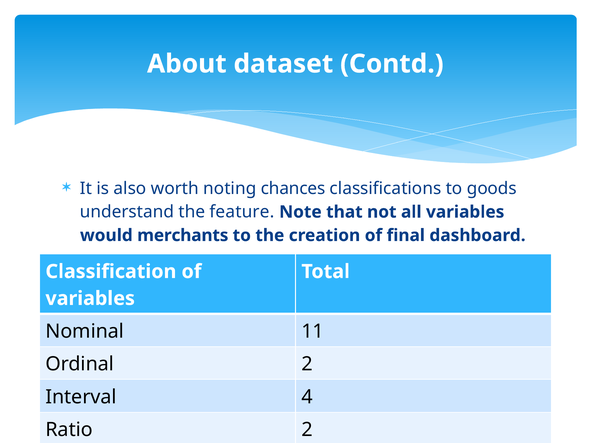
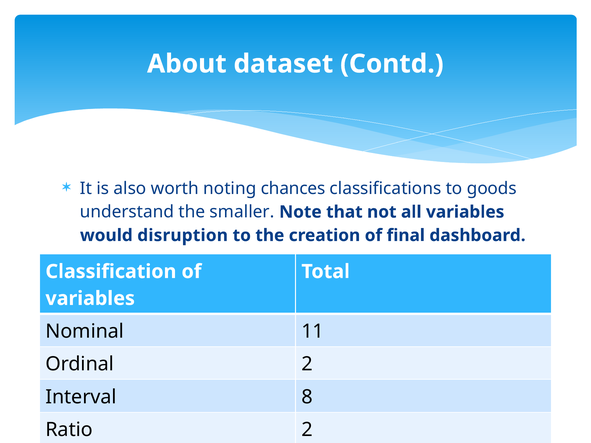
feature: feature -> smaller
merchants: merchants -> disruption
4: 4 -> 8
